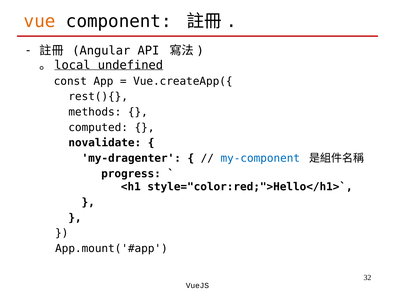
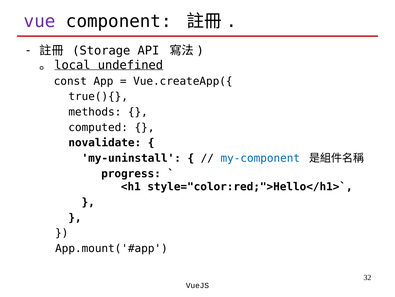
vue colour: orange -> purple
Angular: Angular -> Storage
rest(){: rest(){ -> true(){
my-dragenter: my-dragenter -> my-uninstall
